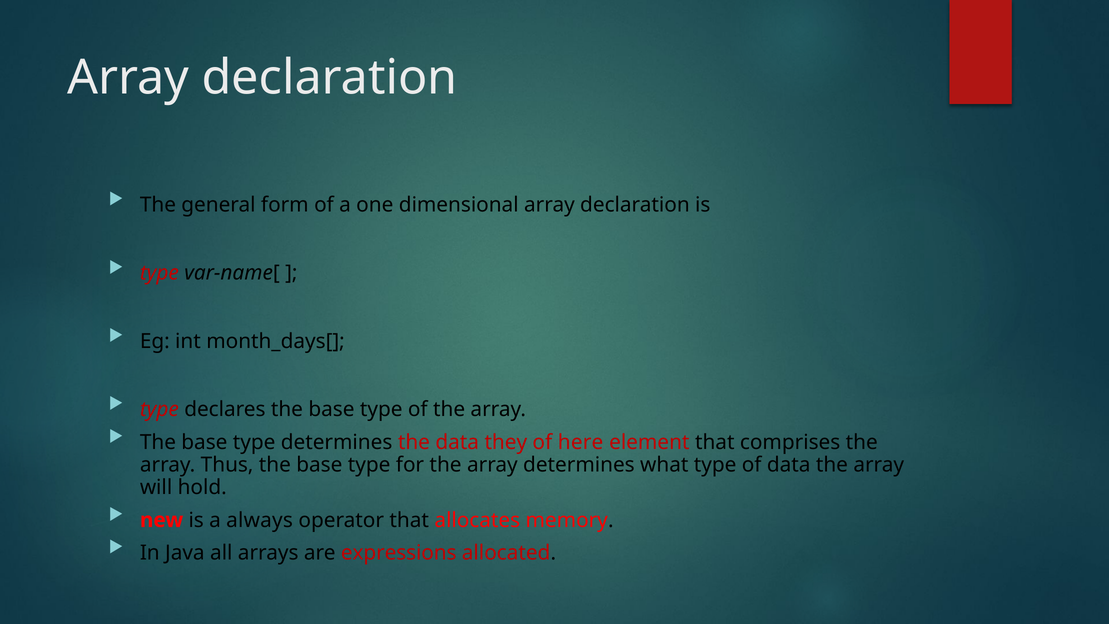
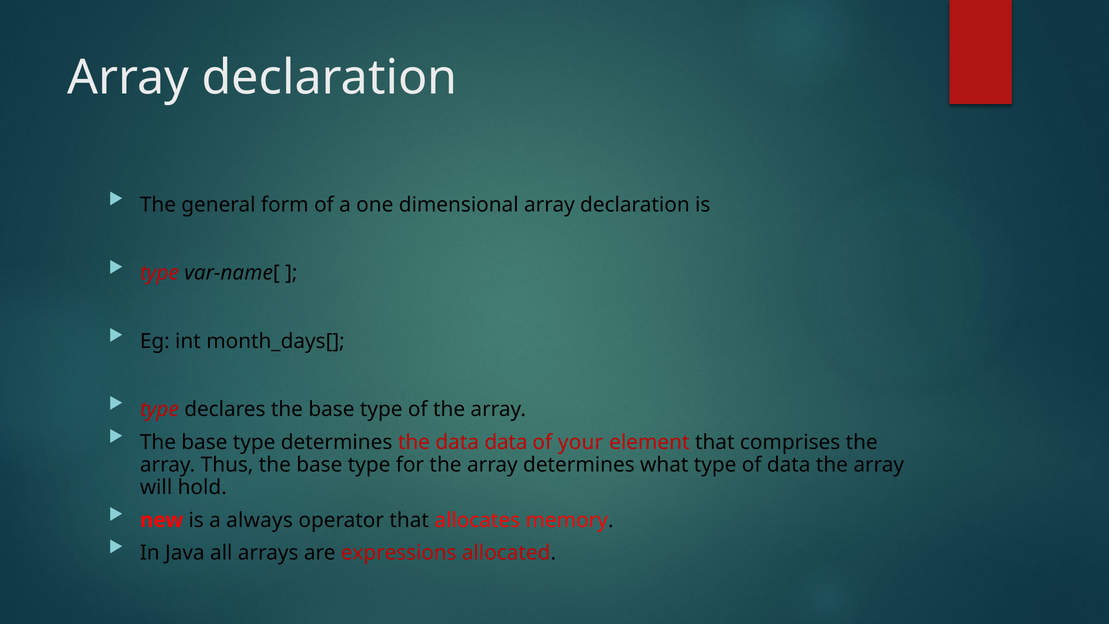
data they: they -> data
here: here -> your
